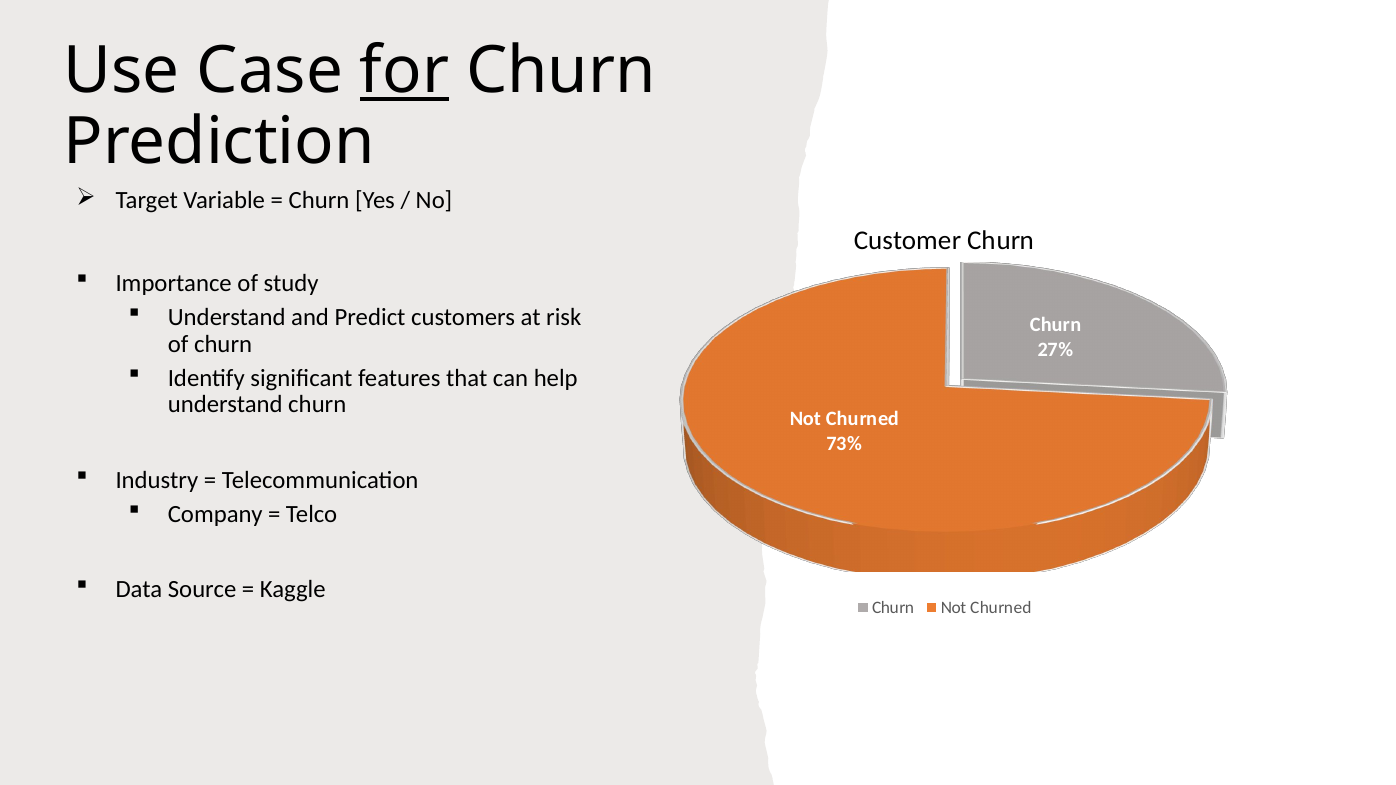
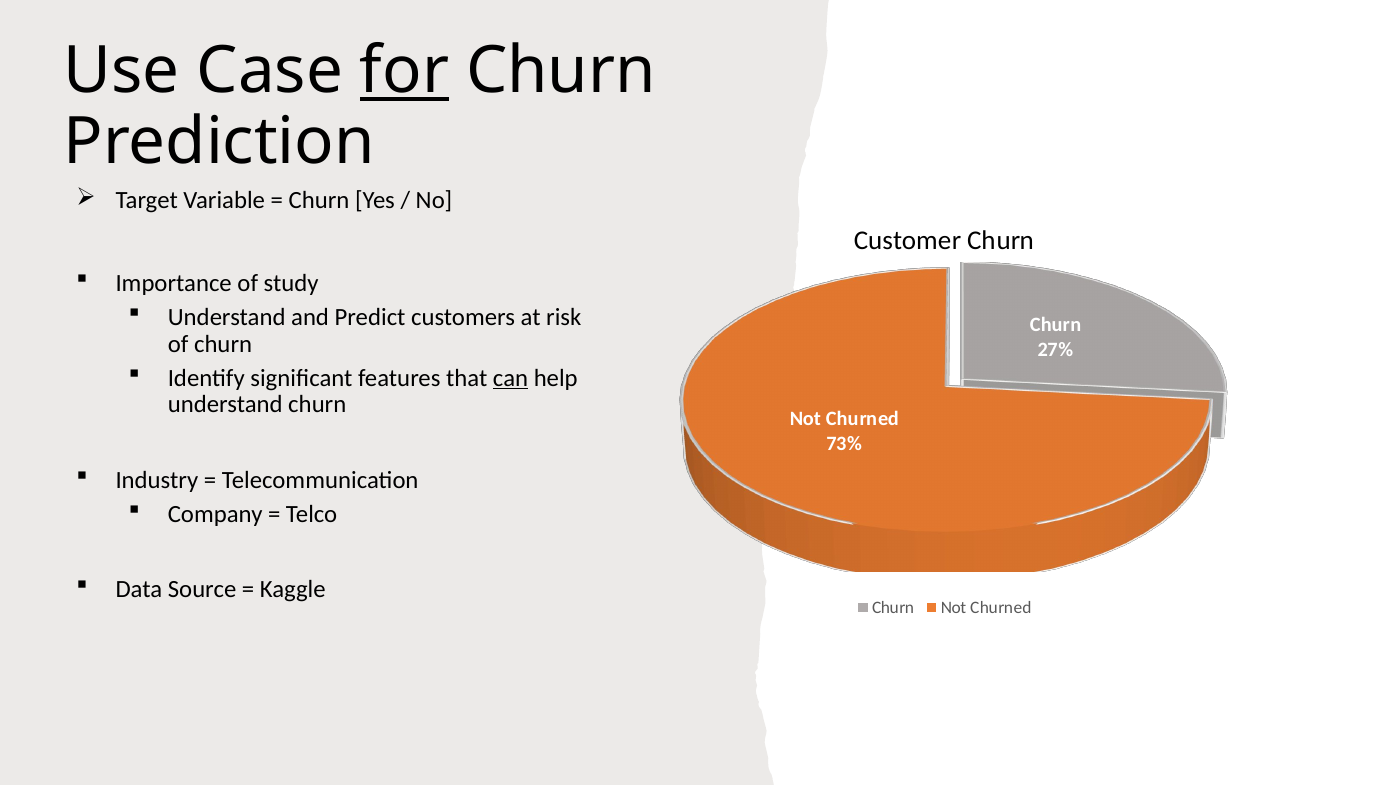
can underline: none -> present
